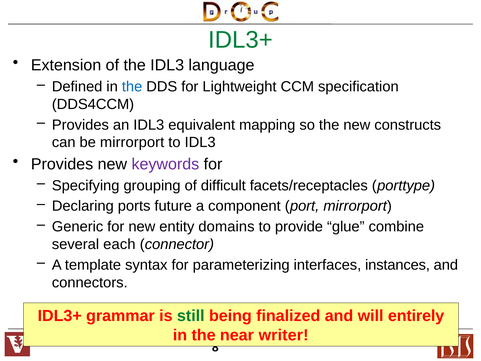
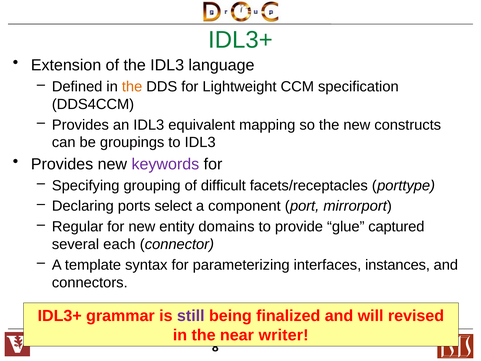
the at (132, 87) colour: blue -> orange
be mirrorport: mirrorport -> groupings
future: future -> select
Generic: Generic -> Regular
combine: combine -> captured
still colour: green -> purple
entirely: entirely -> revised
